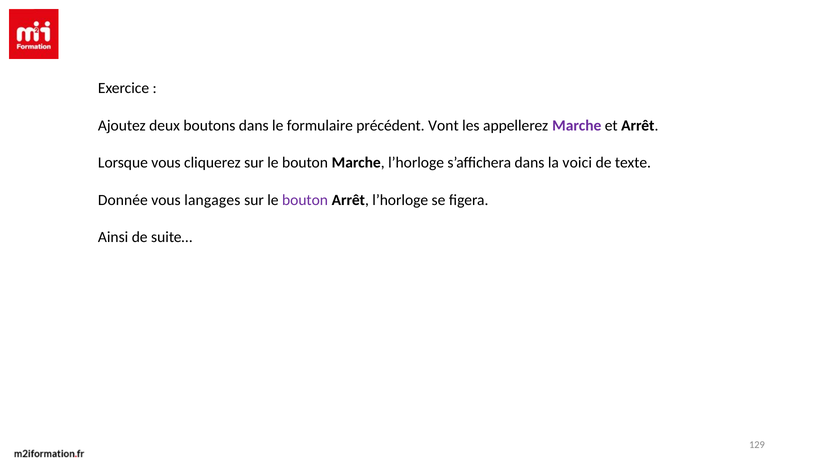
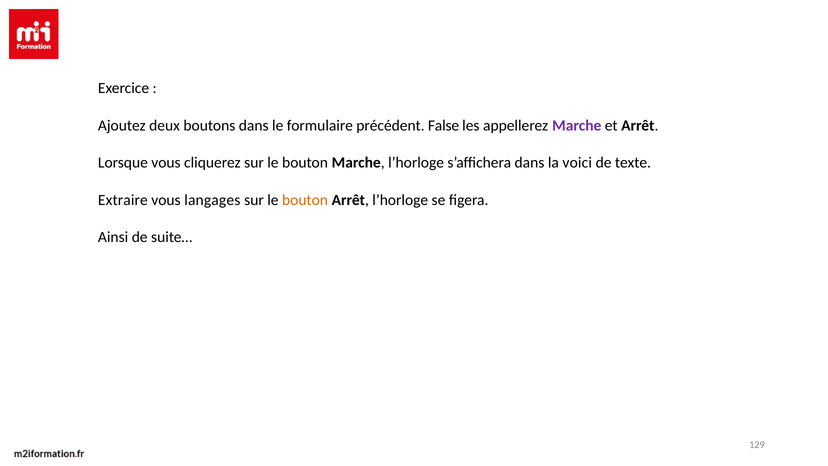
Vont: Vont -> False
Donnée: Donnée -> Extraire
bouton at (305, 200) colour: purple -> orange
